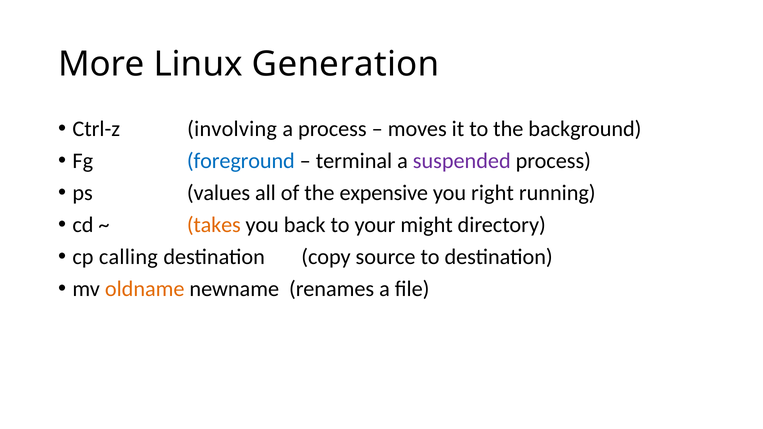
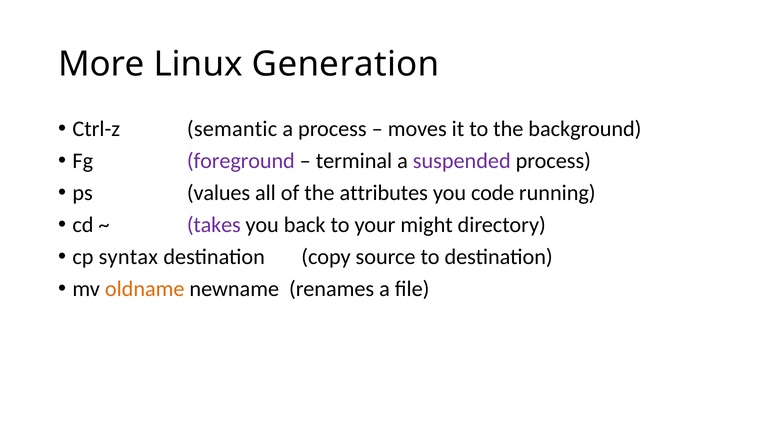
involving: involving -> semantic
foreground colour: blue -> purple
expensive: expensive -> attributes
right: right -> code
takes colour: orange -> purple
calling: calling -> syntax
